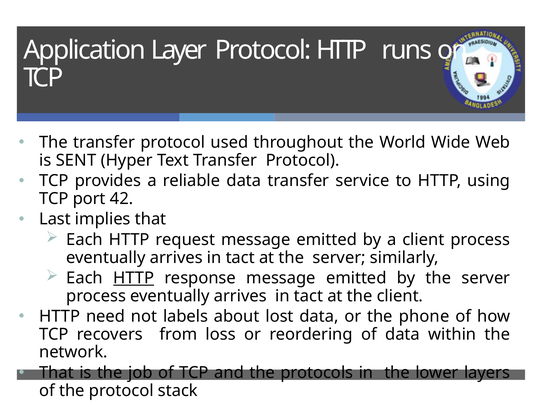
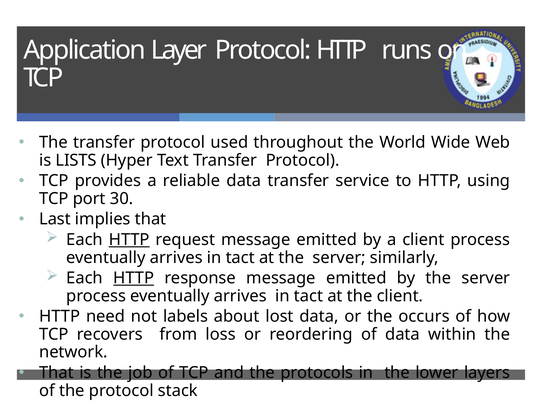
SENT: SENT -> LISTS
42: 42 -> 30
HTTP at (129, 239) underline: none -> present
phone: phone -> occurs
